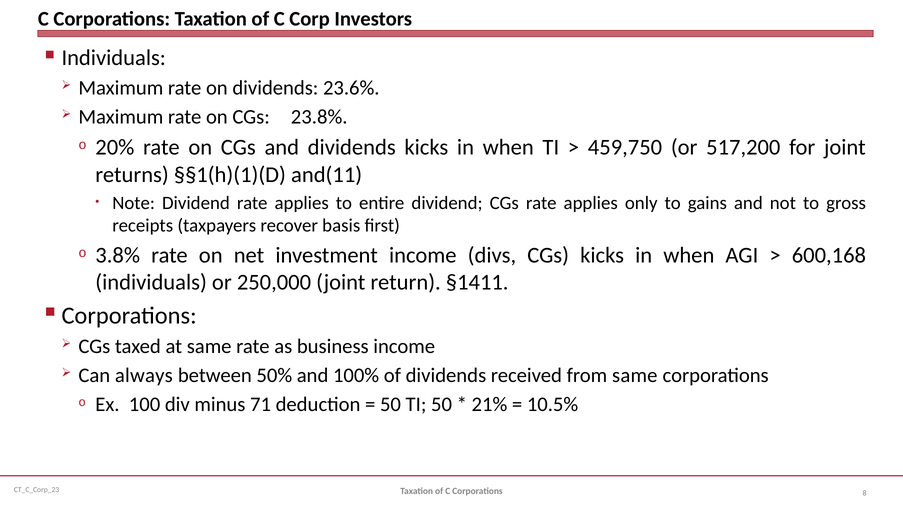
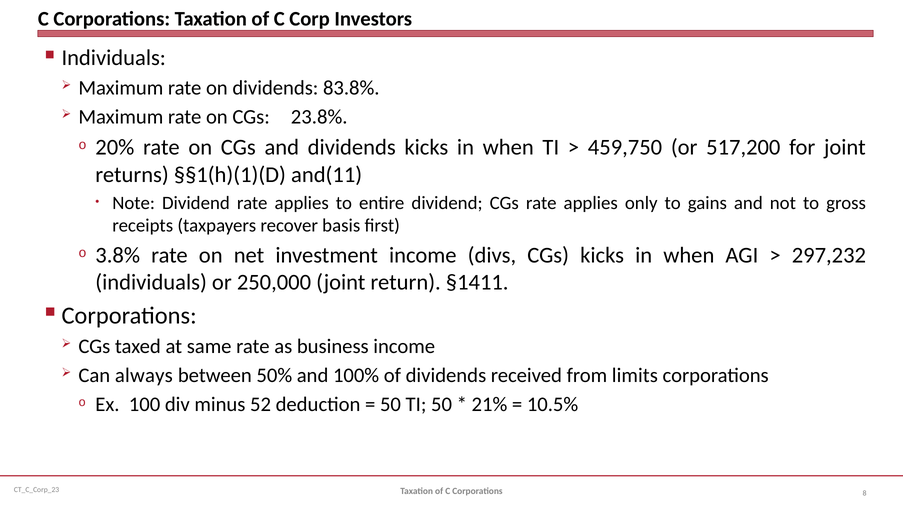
23.6%: 23.6% -> 83.8%
600,168: 600,168 -> 297,232
from same: same -> limits
71: 71 -> 52
